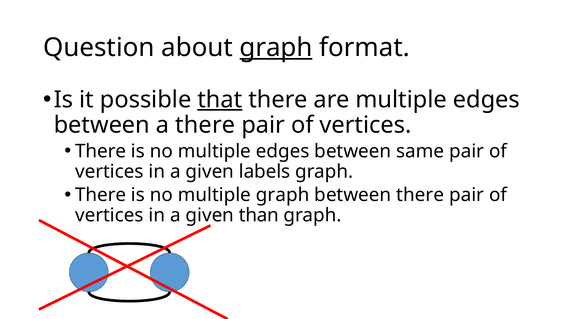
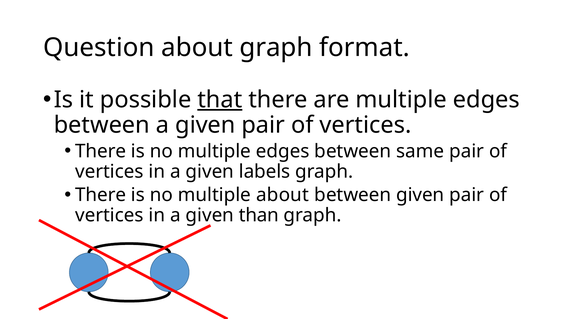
graph at (276, 48) underline: present -> none
between a there: there -> given
multiple graph: graph -> about
between there: there -> given
